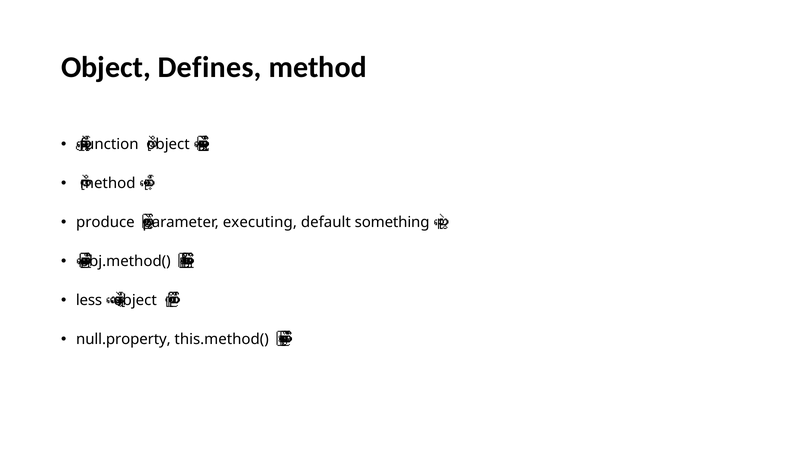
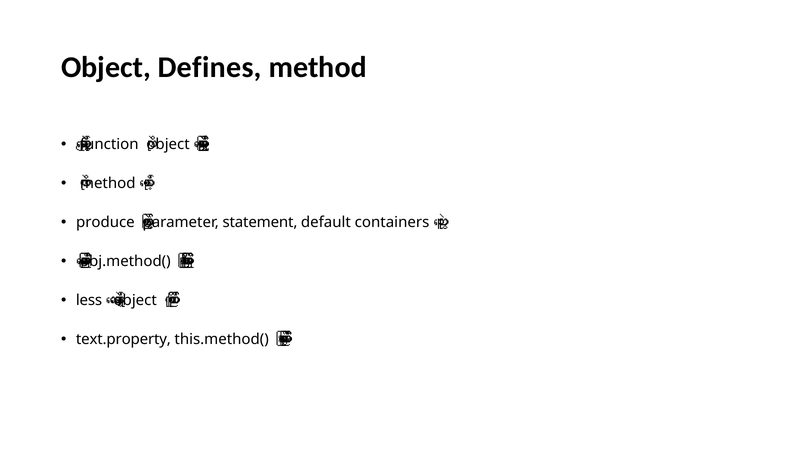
executing: executing -> statement
something: something -> containers
null.property: null.property -> text.property
